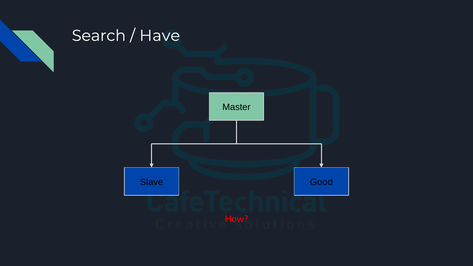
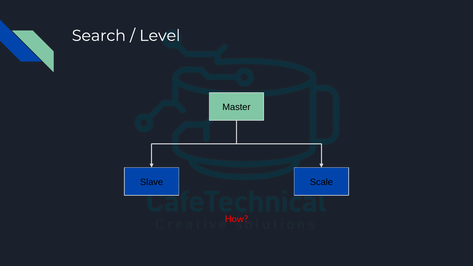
Have: Have -> Level
Good: Good -> Scale
